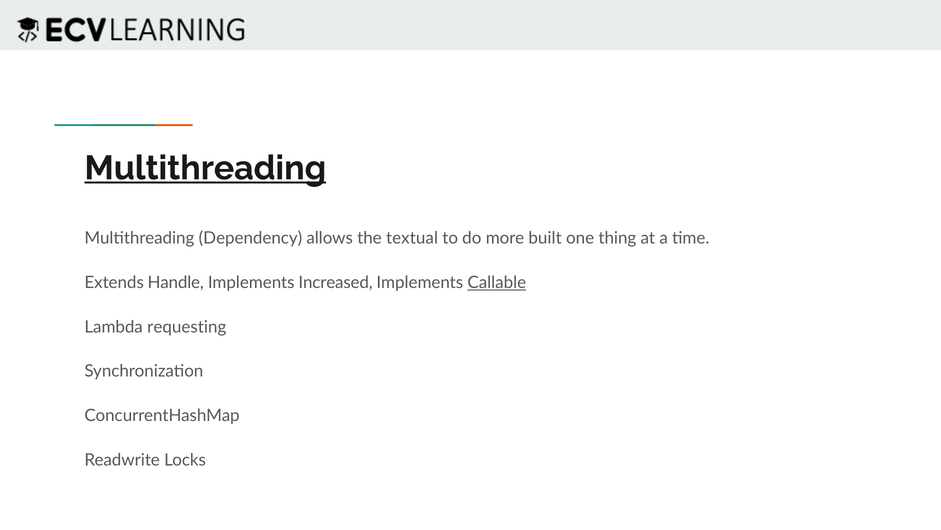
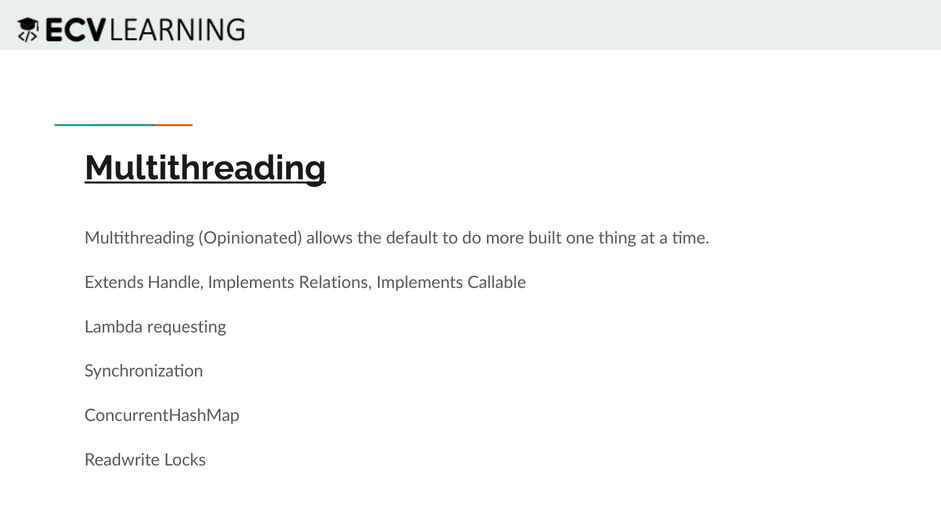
Dependency: Dependency -> Opinionated
textual: textual -> default
Increased: Increased -> Relations
Callable underline: present -> none
